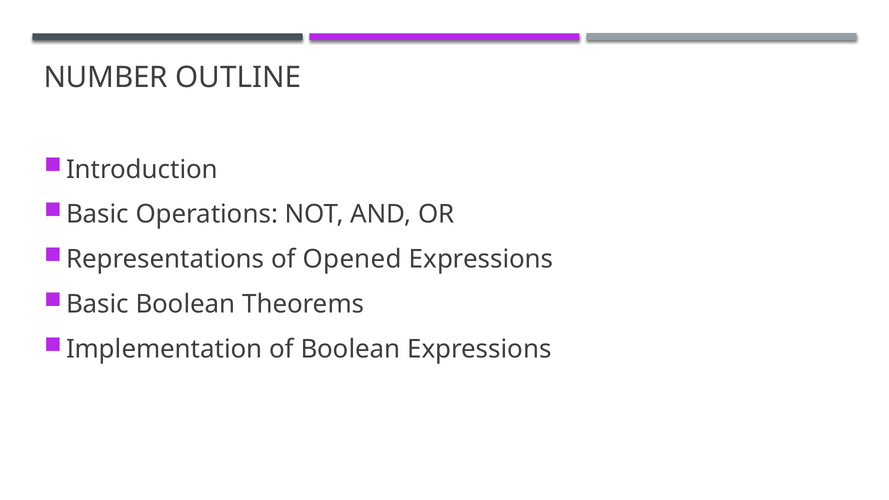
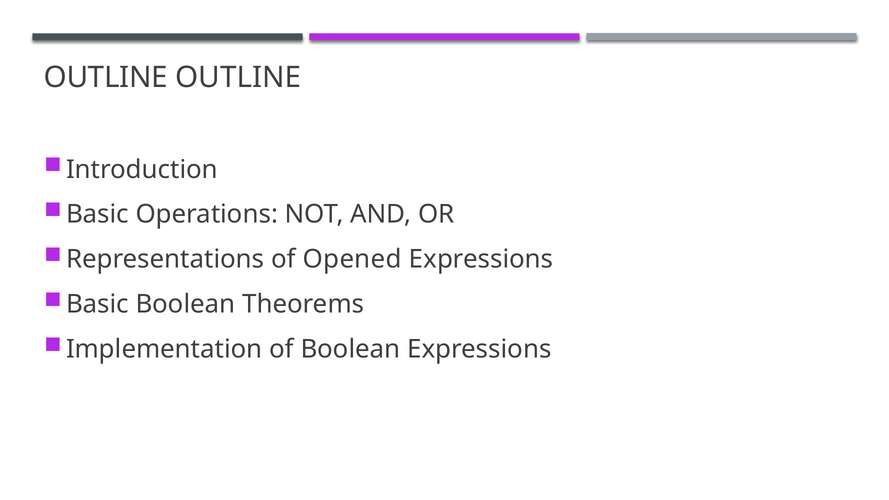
NUMBER at (106, 77): NUMBER -> OUTLINE
